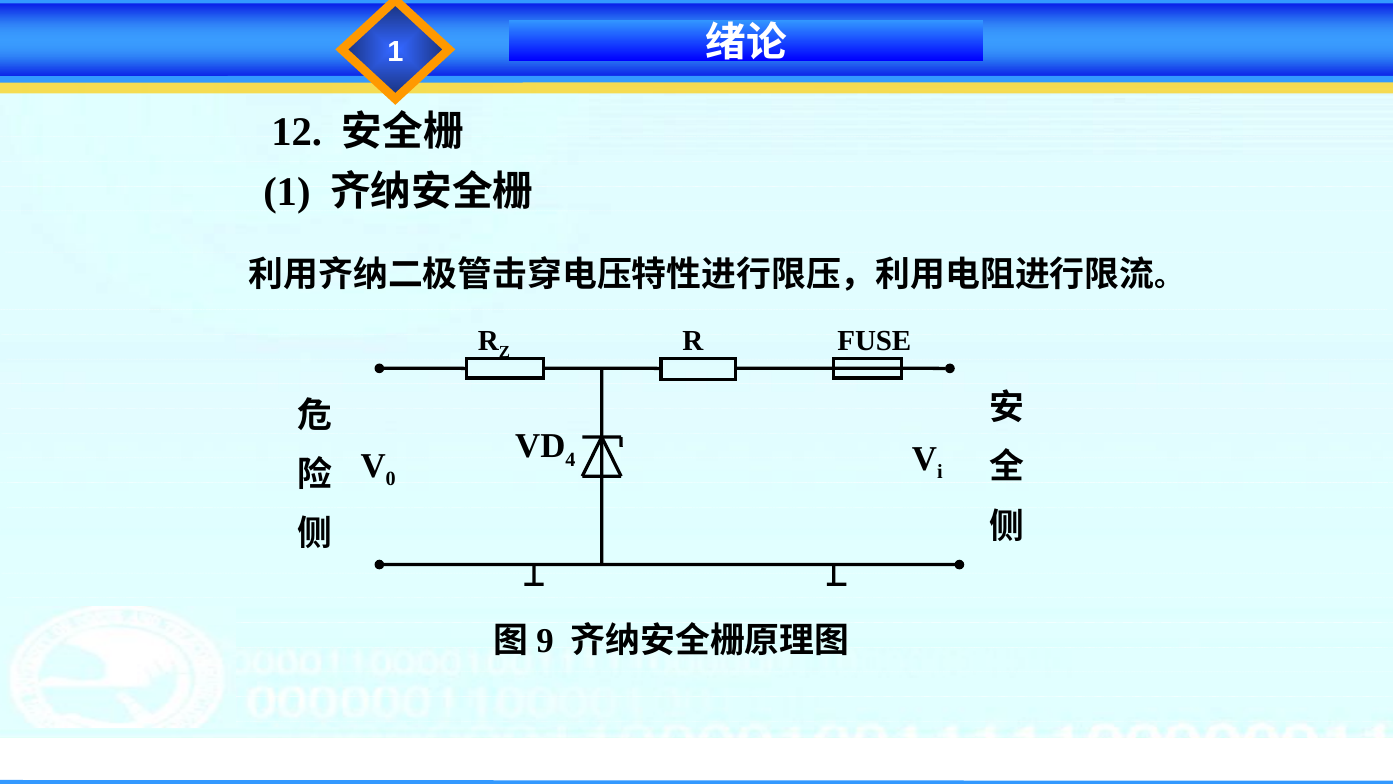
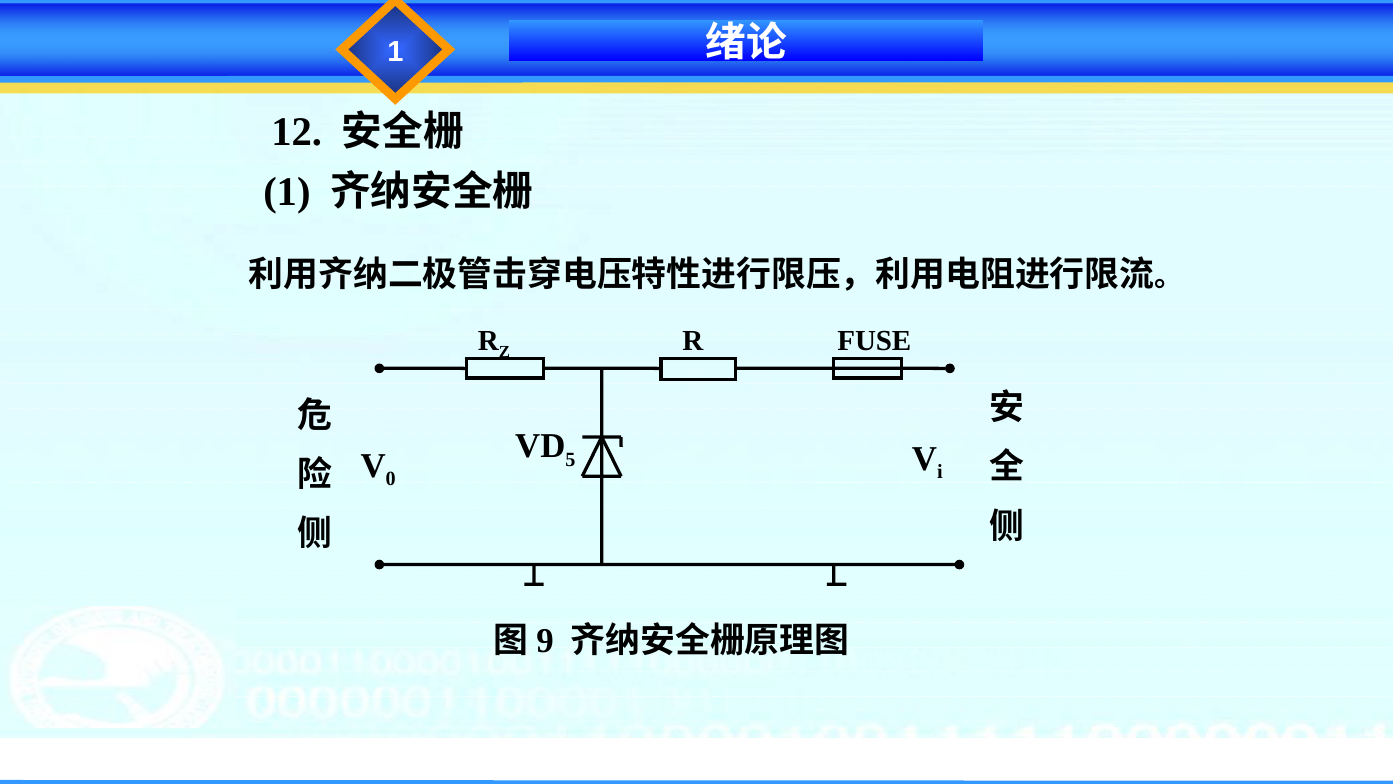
4: 4 -> 5
